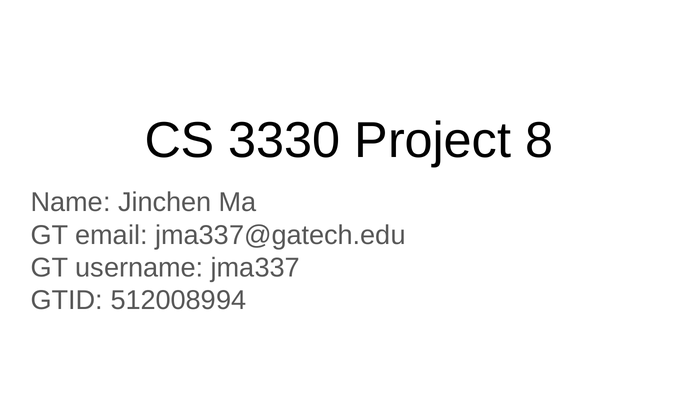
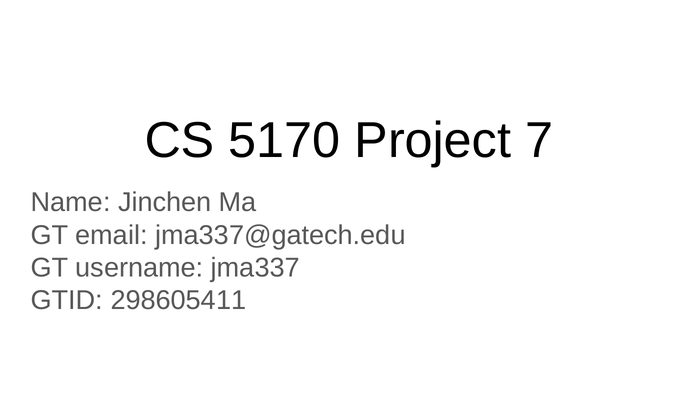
3330: 3330 -> 5170
8: 8 -> 7
512008994: 512008994 -> 298605411
